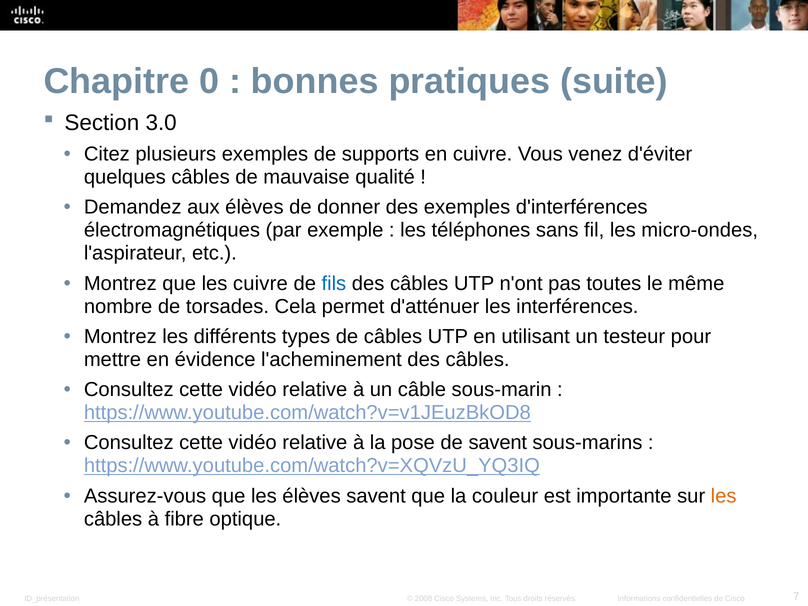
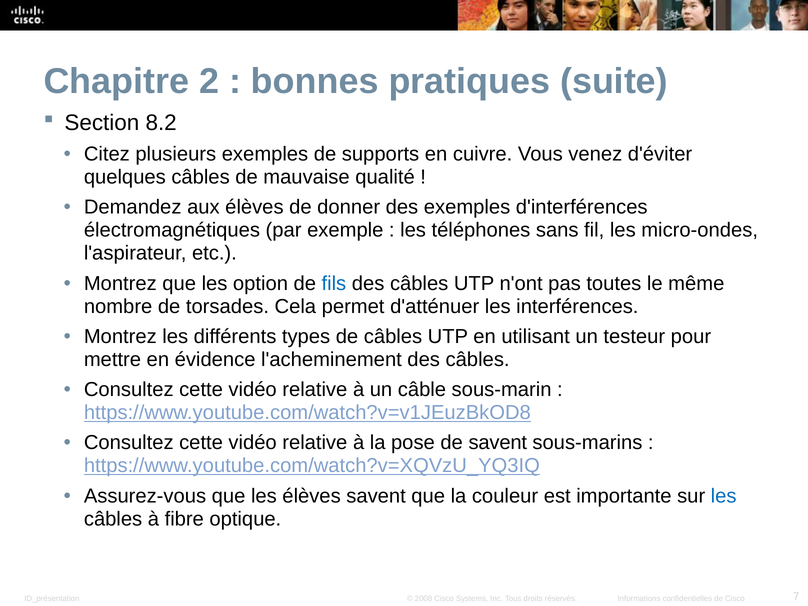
0: 0 -> 2
3.0: 3.0 -> 8.2
les cuivre: cuivre -> option
les at (724, 496) colour: orange -> blue
